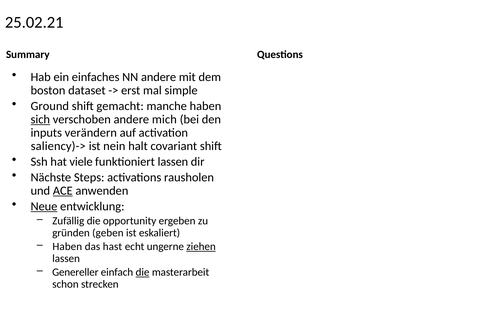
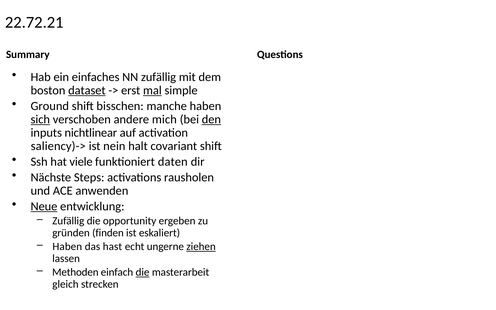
25.02.21: 25.02.21 -> 22.72.21
NN andere: andere -> zufällig
dataset underline: none -> present
mal underline: none -> present
gemacht: gemacht -> bisschen
den underline: none -> present
verändern: verändern -> nichtlinear
funktioniert lassen: lassen -> daten
ACE underline: present -> none
geben: geben -> finden
Genereller: Genereller -> Methoden
schon: schon -> gleich
